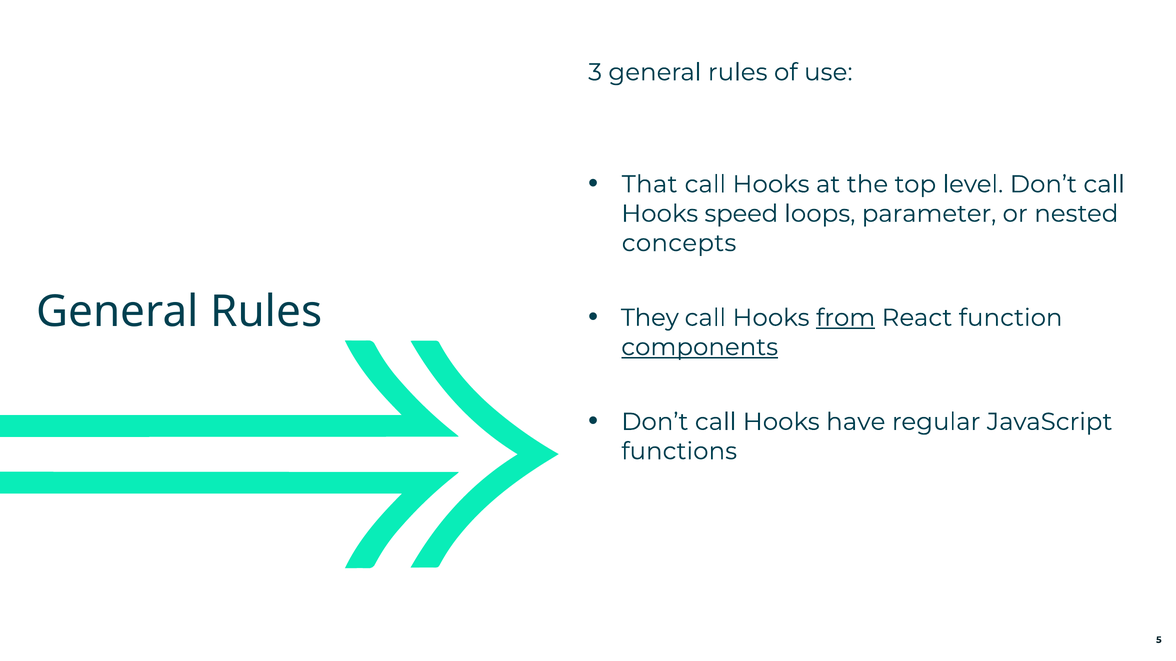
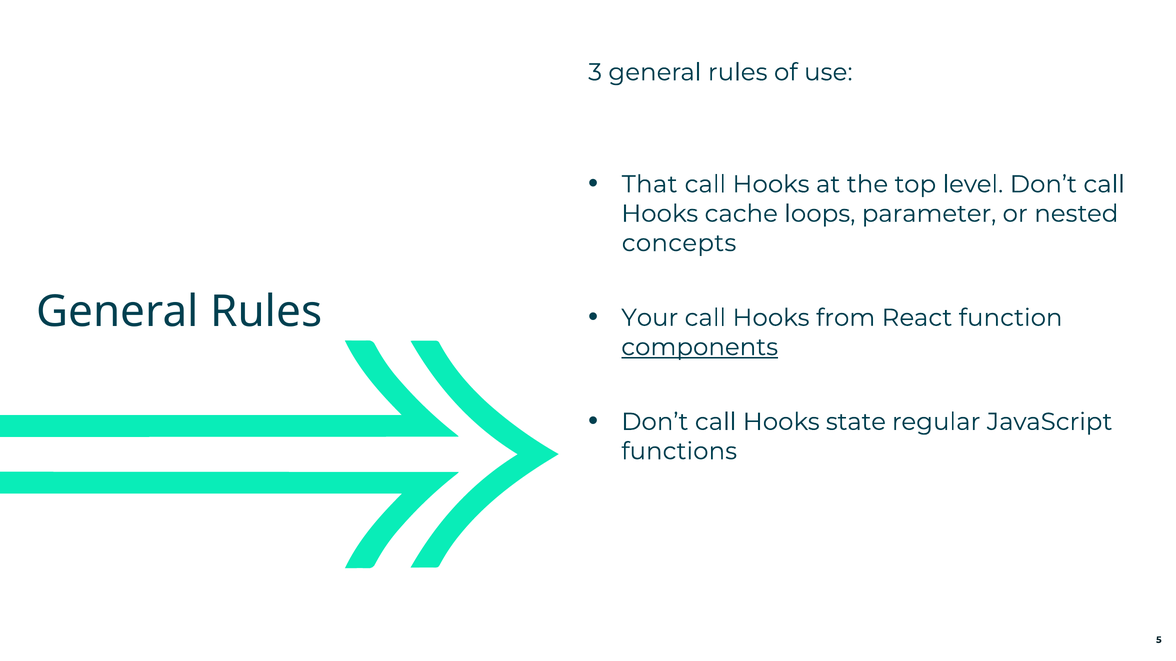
speed: speed -> cache
They: They -> Your
from underline: present -> none
have: have -> state
